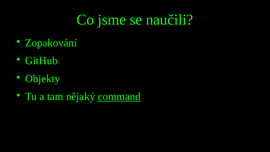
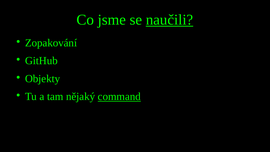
naučili underline: none -> present
